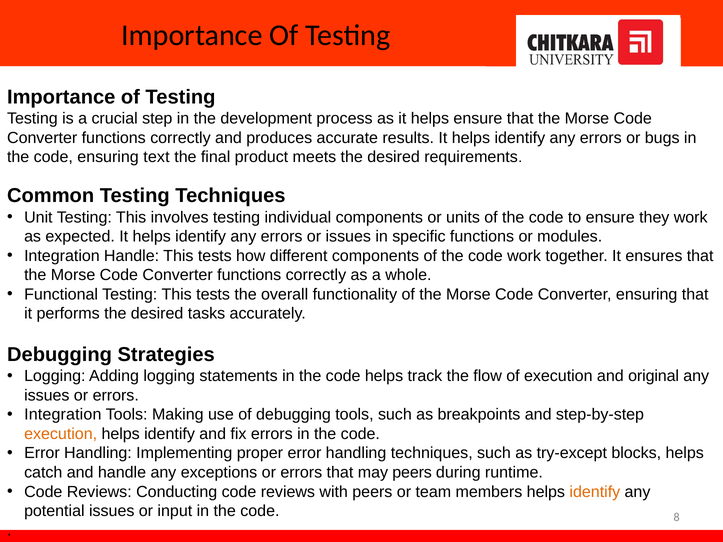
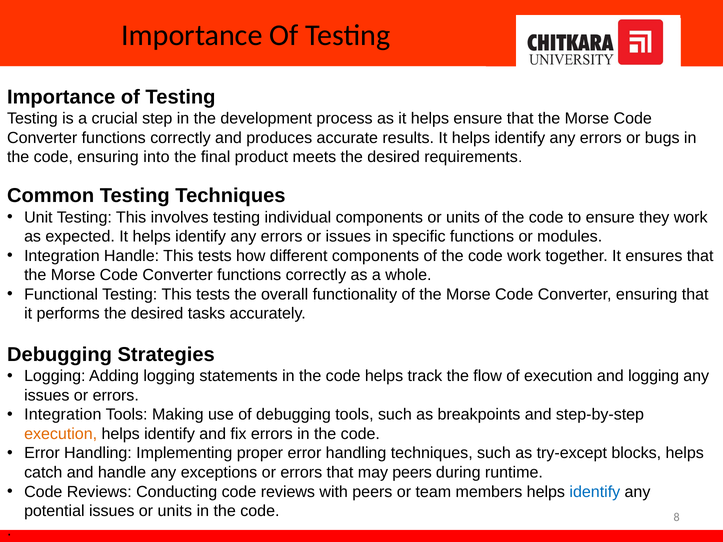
text: text -> into
and original: original -> logging
identify at (595, 492) colour: orange -> blue
issues or input: input -> units
